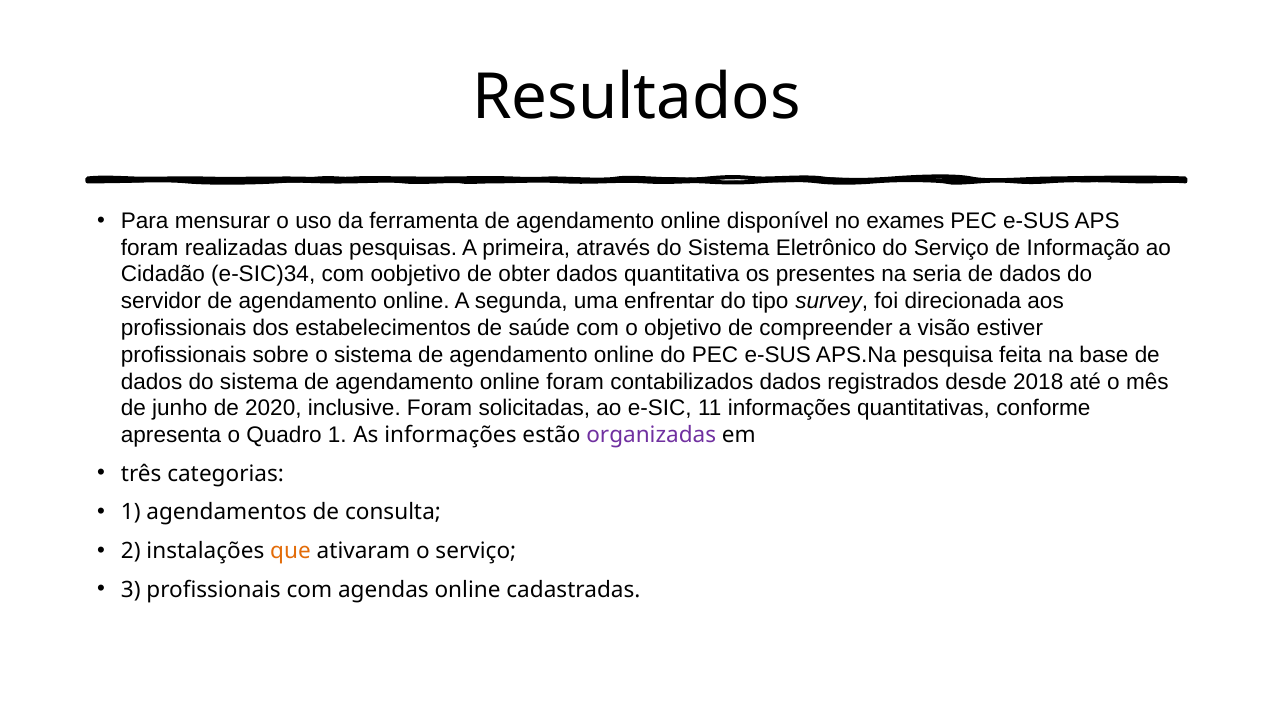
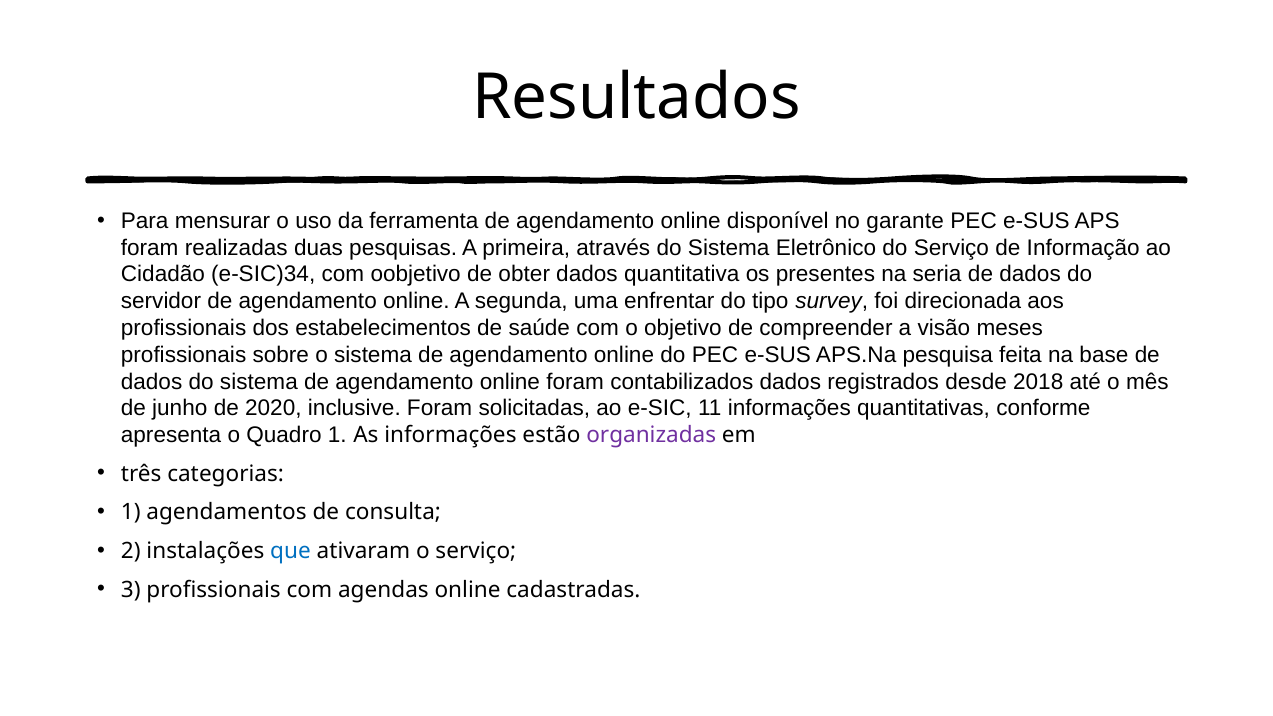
exames: exames -> garante
estiver: estiver -> meses
que colour: orange -> blue
